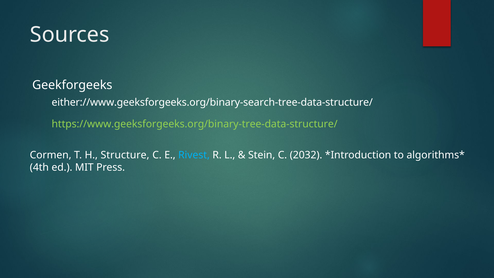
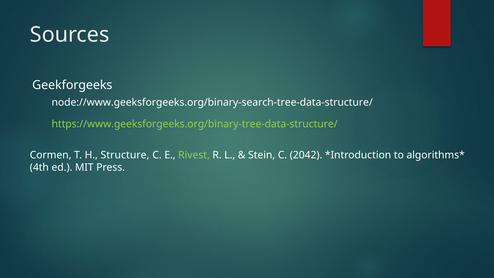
either://www.geeksforgeeks.org/binary-search-tree-data-structure/: either://www.geeksforgeeks.org/binary-search-tree-data-structure/ -> node://www.geeksforgeeks.org/binary-search-tree-data-structure/
Rivest colour: light blue -> light green
2032: 2032 -> 2042
